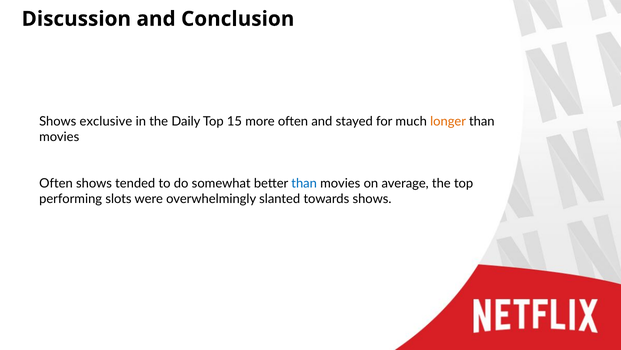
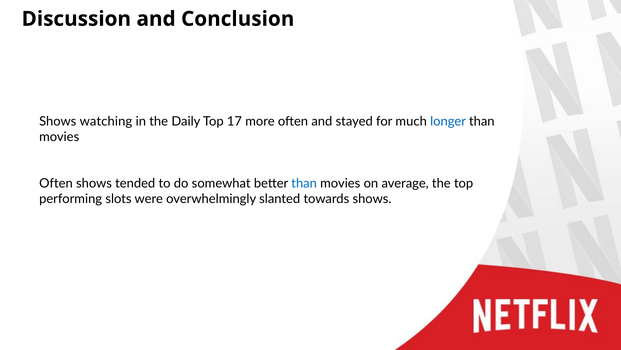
exclusive: exclusive -> watching
15: 15 -> 17
longer colour: orange -> blue
